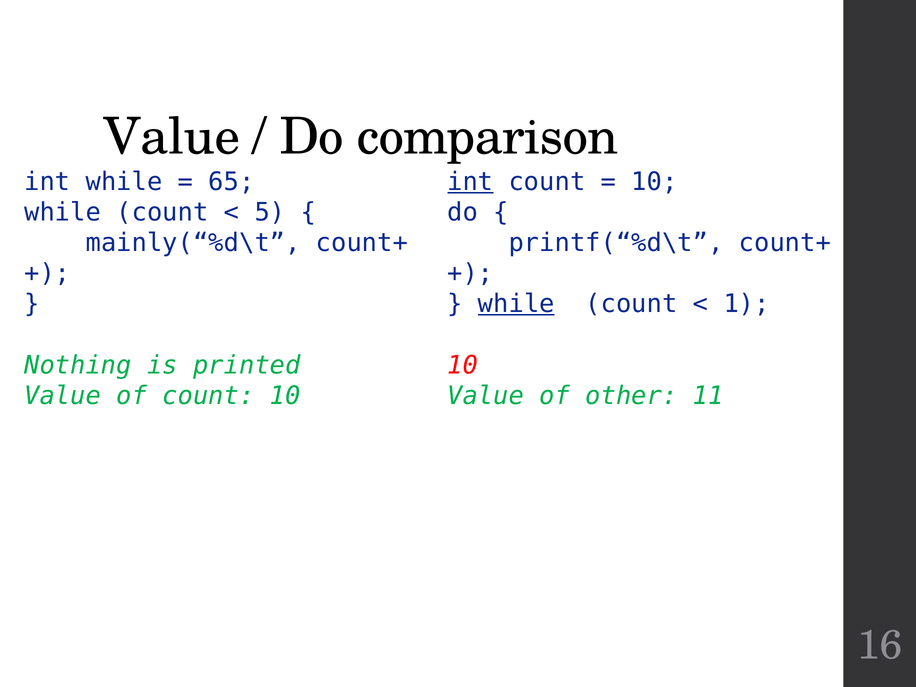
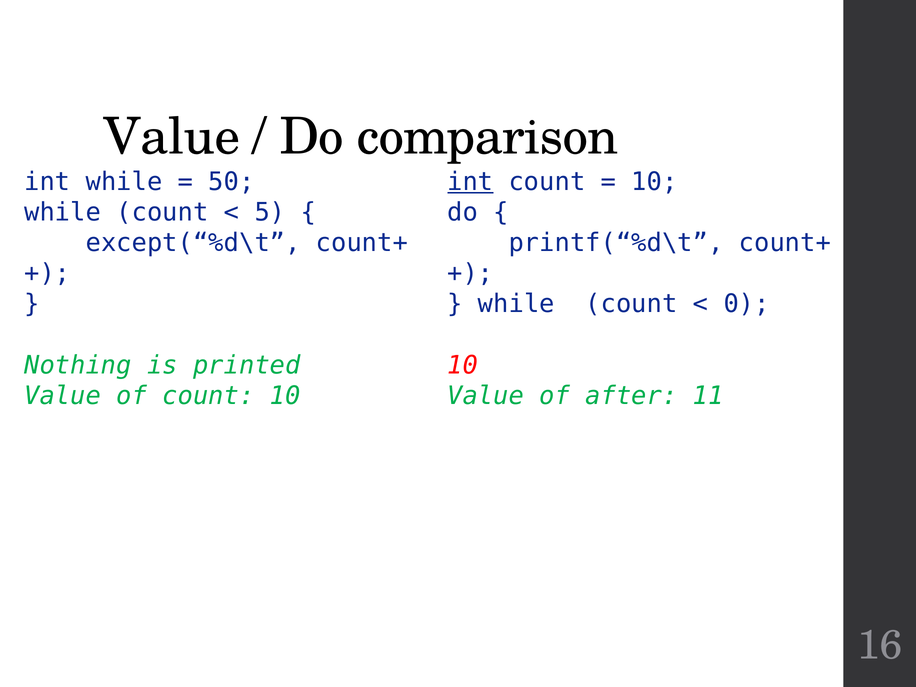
65: 65 -> 50
mainly(“%d\t: mainly(“%d\t -> except(“%d\t
while at (516, 304) underline: present -> none
1: 1 -> 0
other: other -> after
